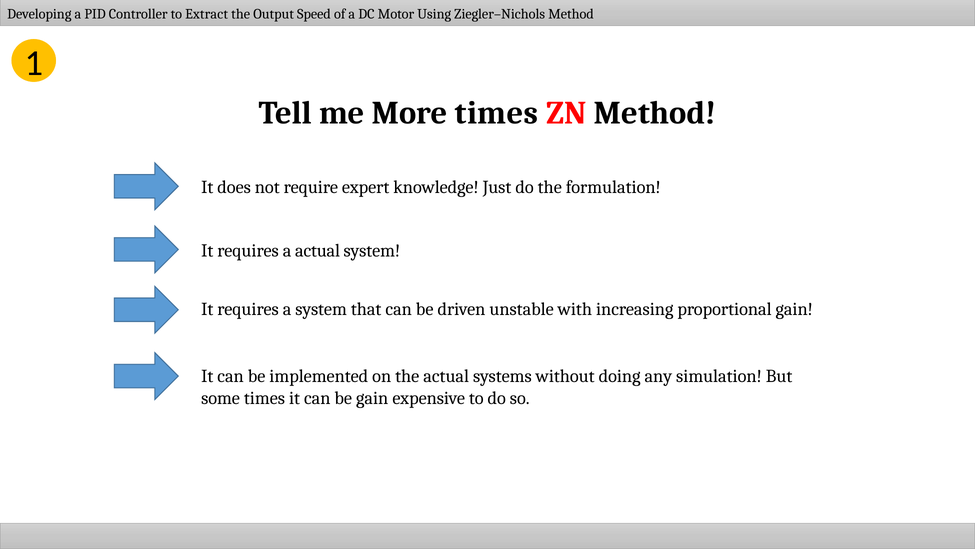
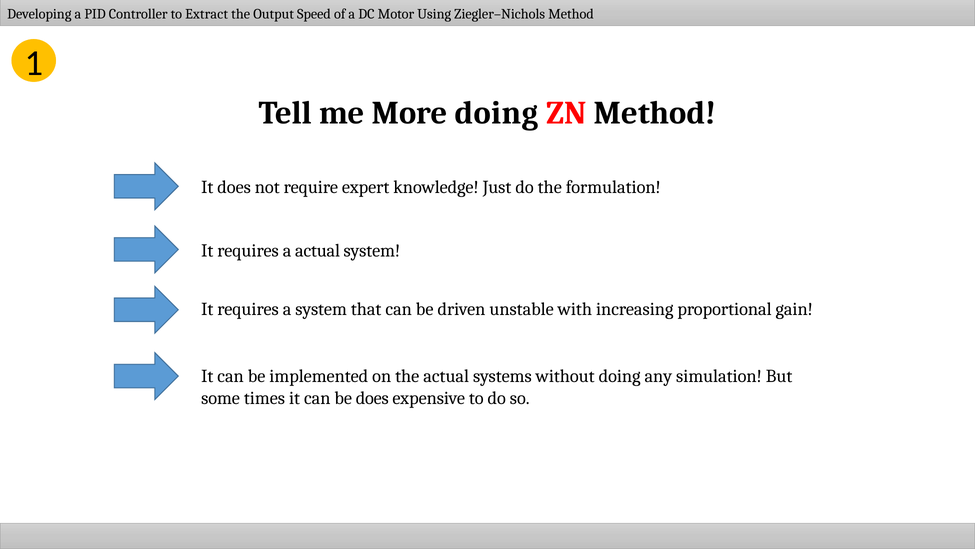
More times: times -> doing
be gain: gain -> does
